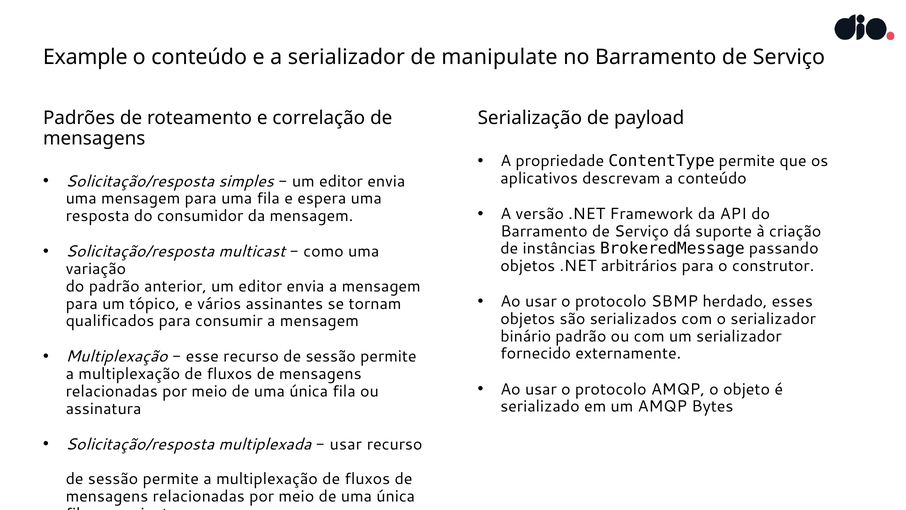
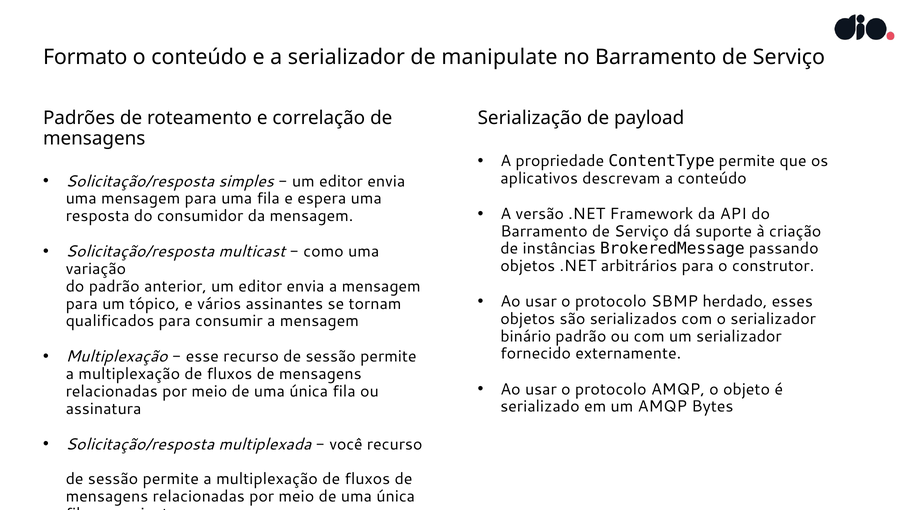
Example: Example -> Formato
usar at (346, 444): usar -> você
